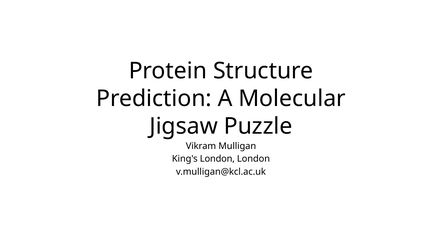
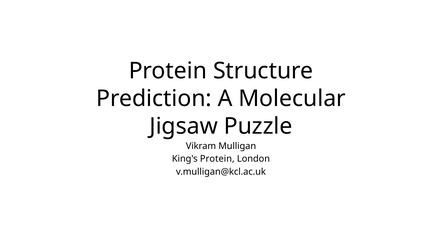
King's London: London -> Protein
